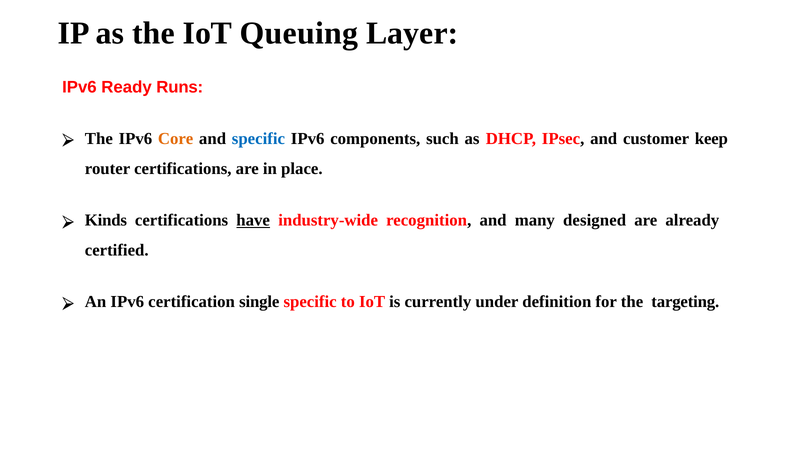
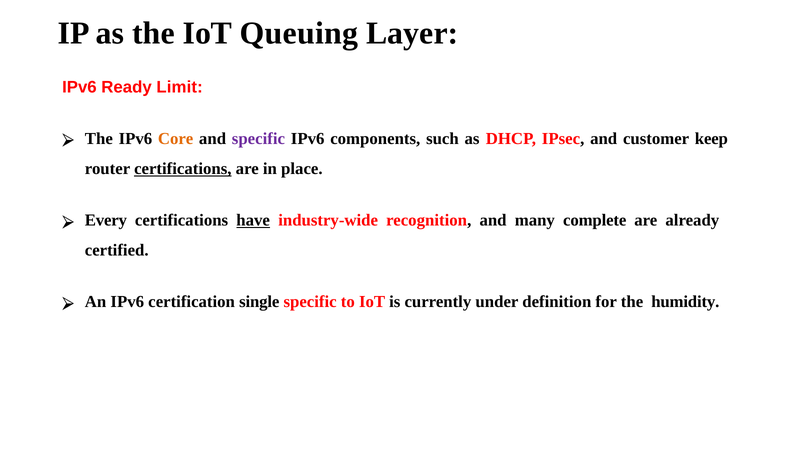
Runs: Runs -> Limit
specific at (258, 138) colour: blue -> purple
certifications at (183, 169) underline: none -> present
Kinds: Kinds -> Every
designed: designed -> complete
targeting: targeting -> humidity
